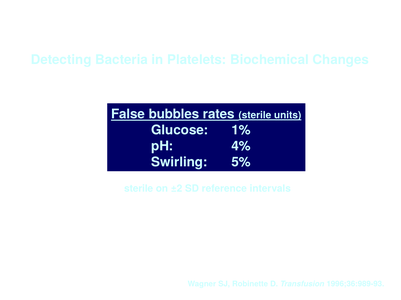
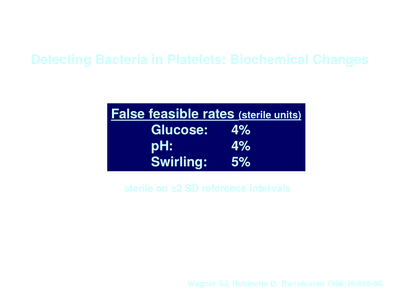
bubbles: bubbles -> feasible
Glucose 1%: 1% -> 4%
